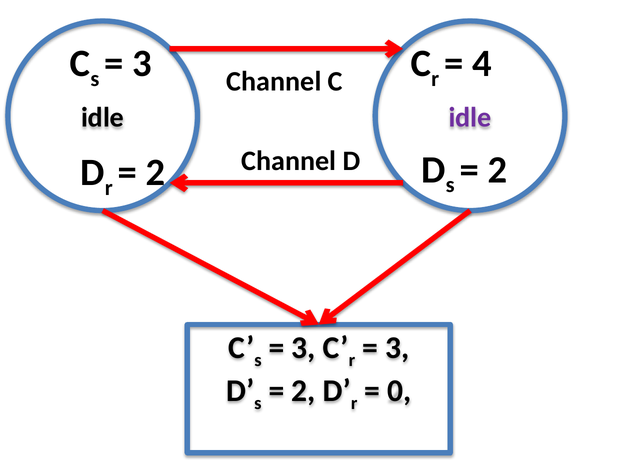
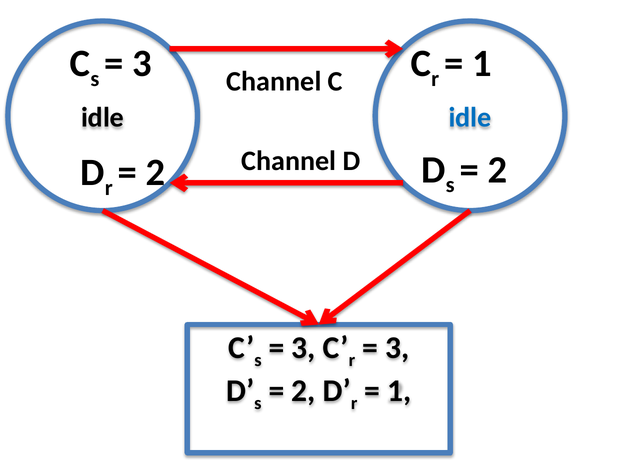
4 at (482, 64): 4 -> 1
idle at (470, 118) colour: purple -> blue
0 at (399, 391): 0 -> 1
